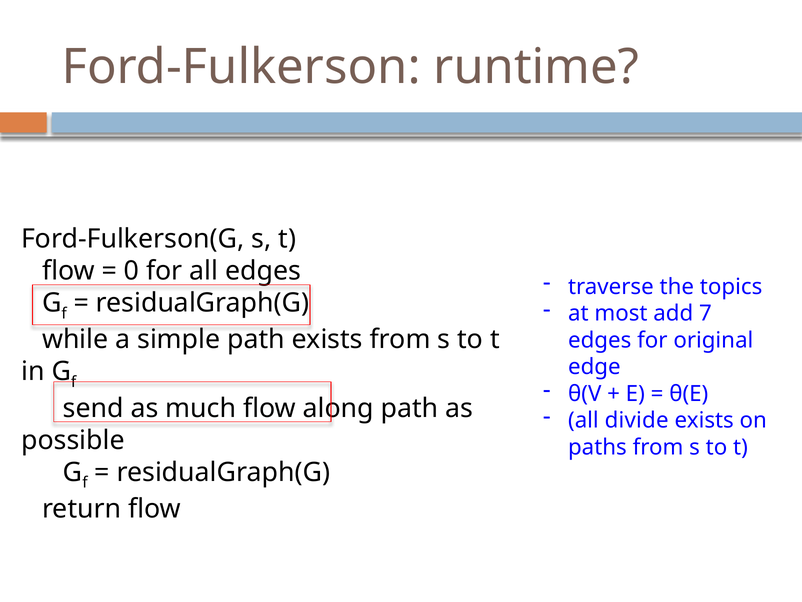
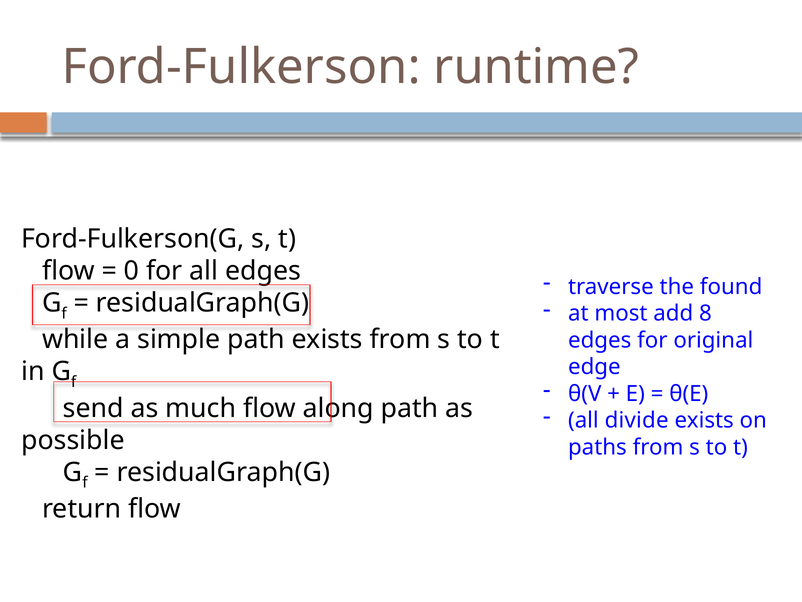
topics: topics -> found
7: 7 -> 8
